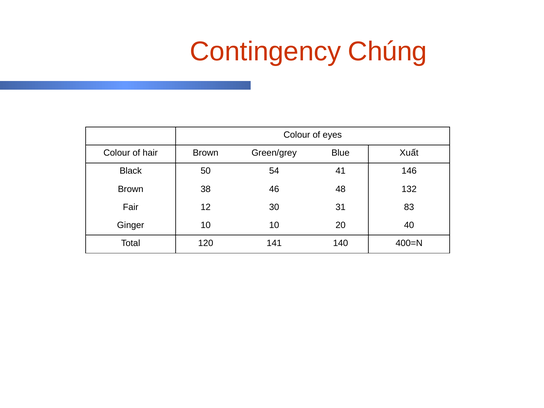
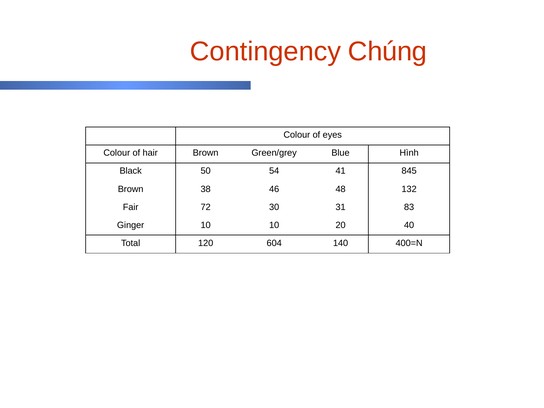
Xuất: Xuất -> Hình
146: 146 -> 845
12: 12 -> 72
141: 141 -> 604
